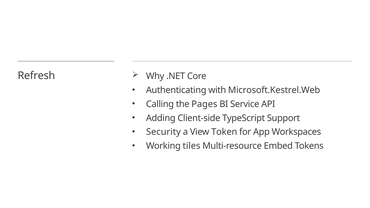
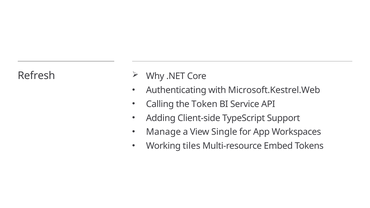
Pages: Pages -> Token
Security: Security -> Manage
Token: Token -> Single
